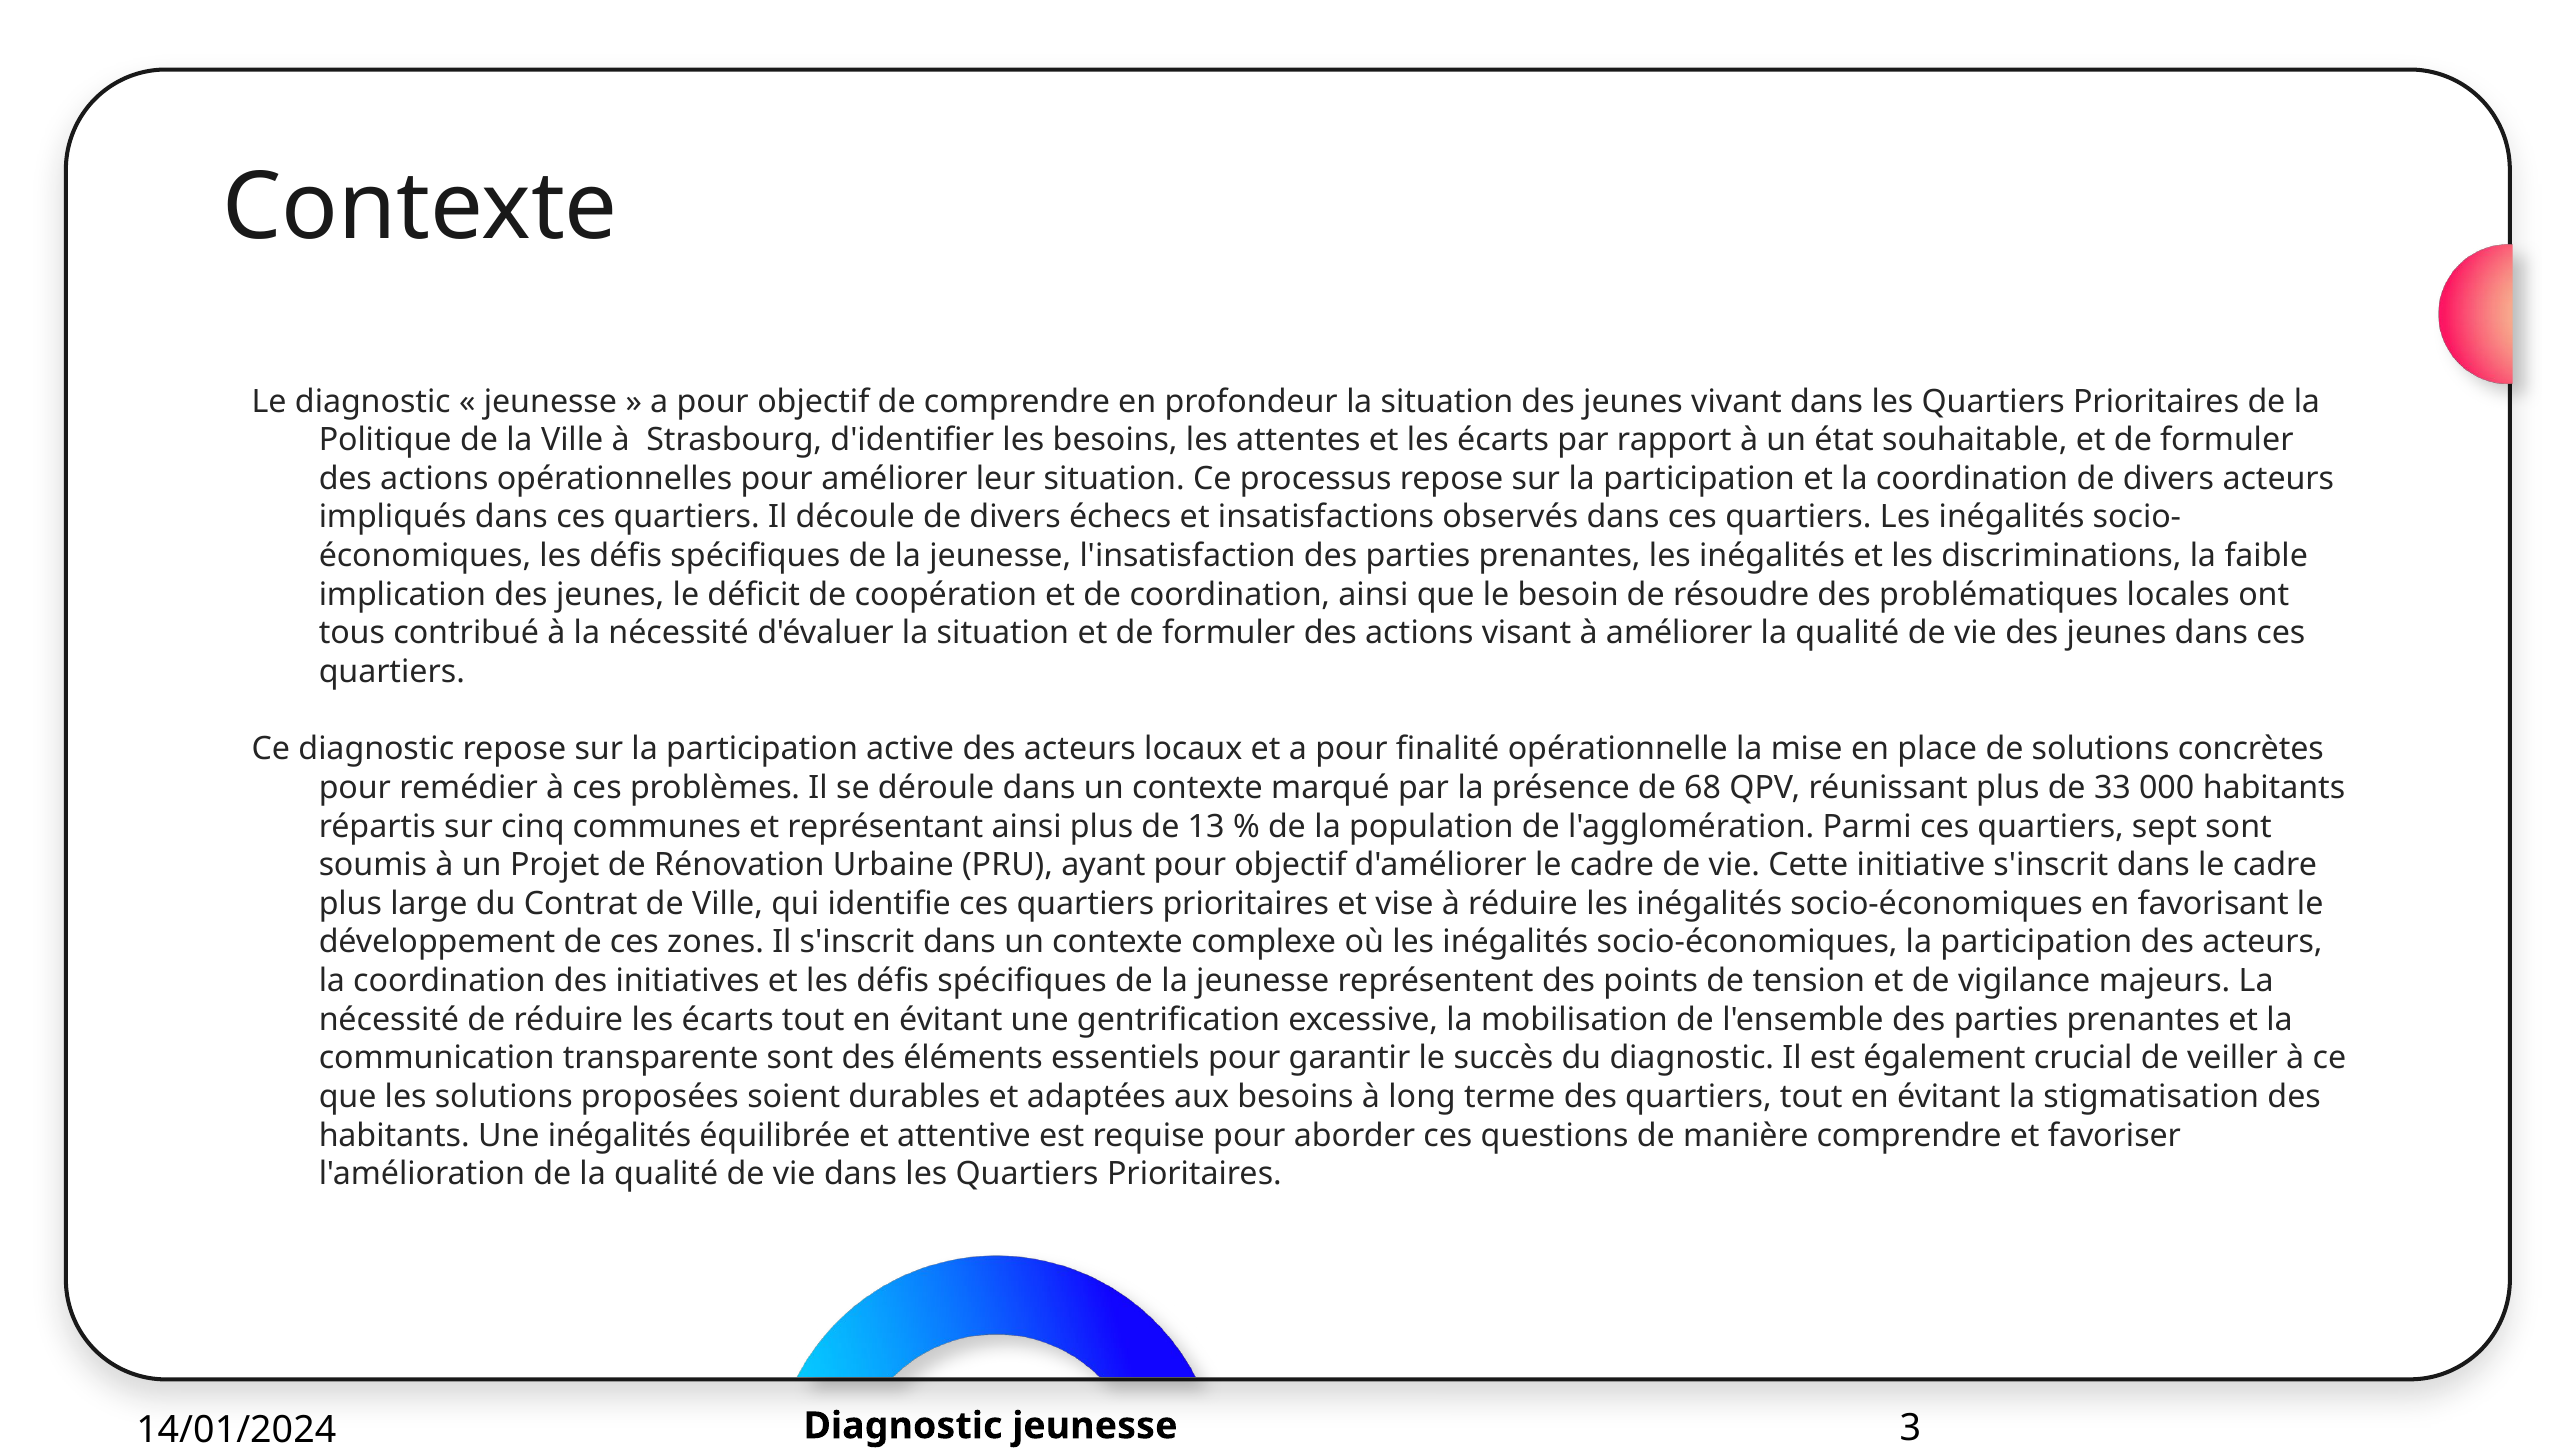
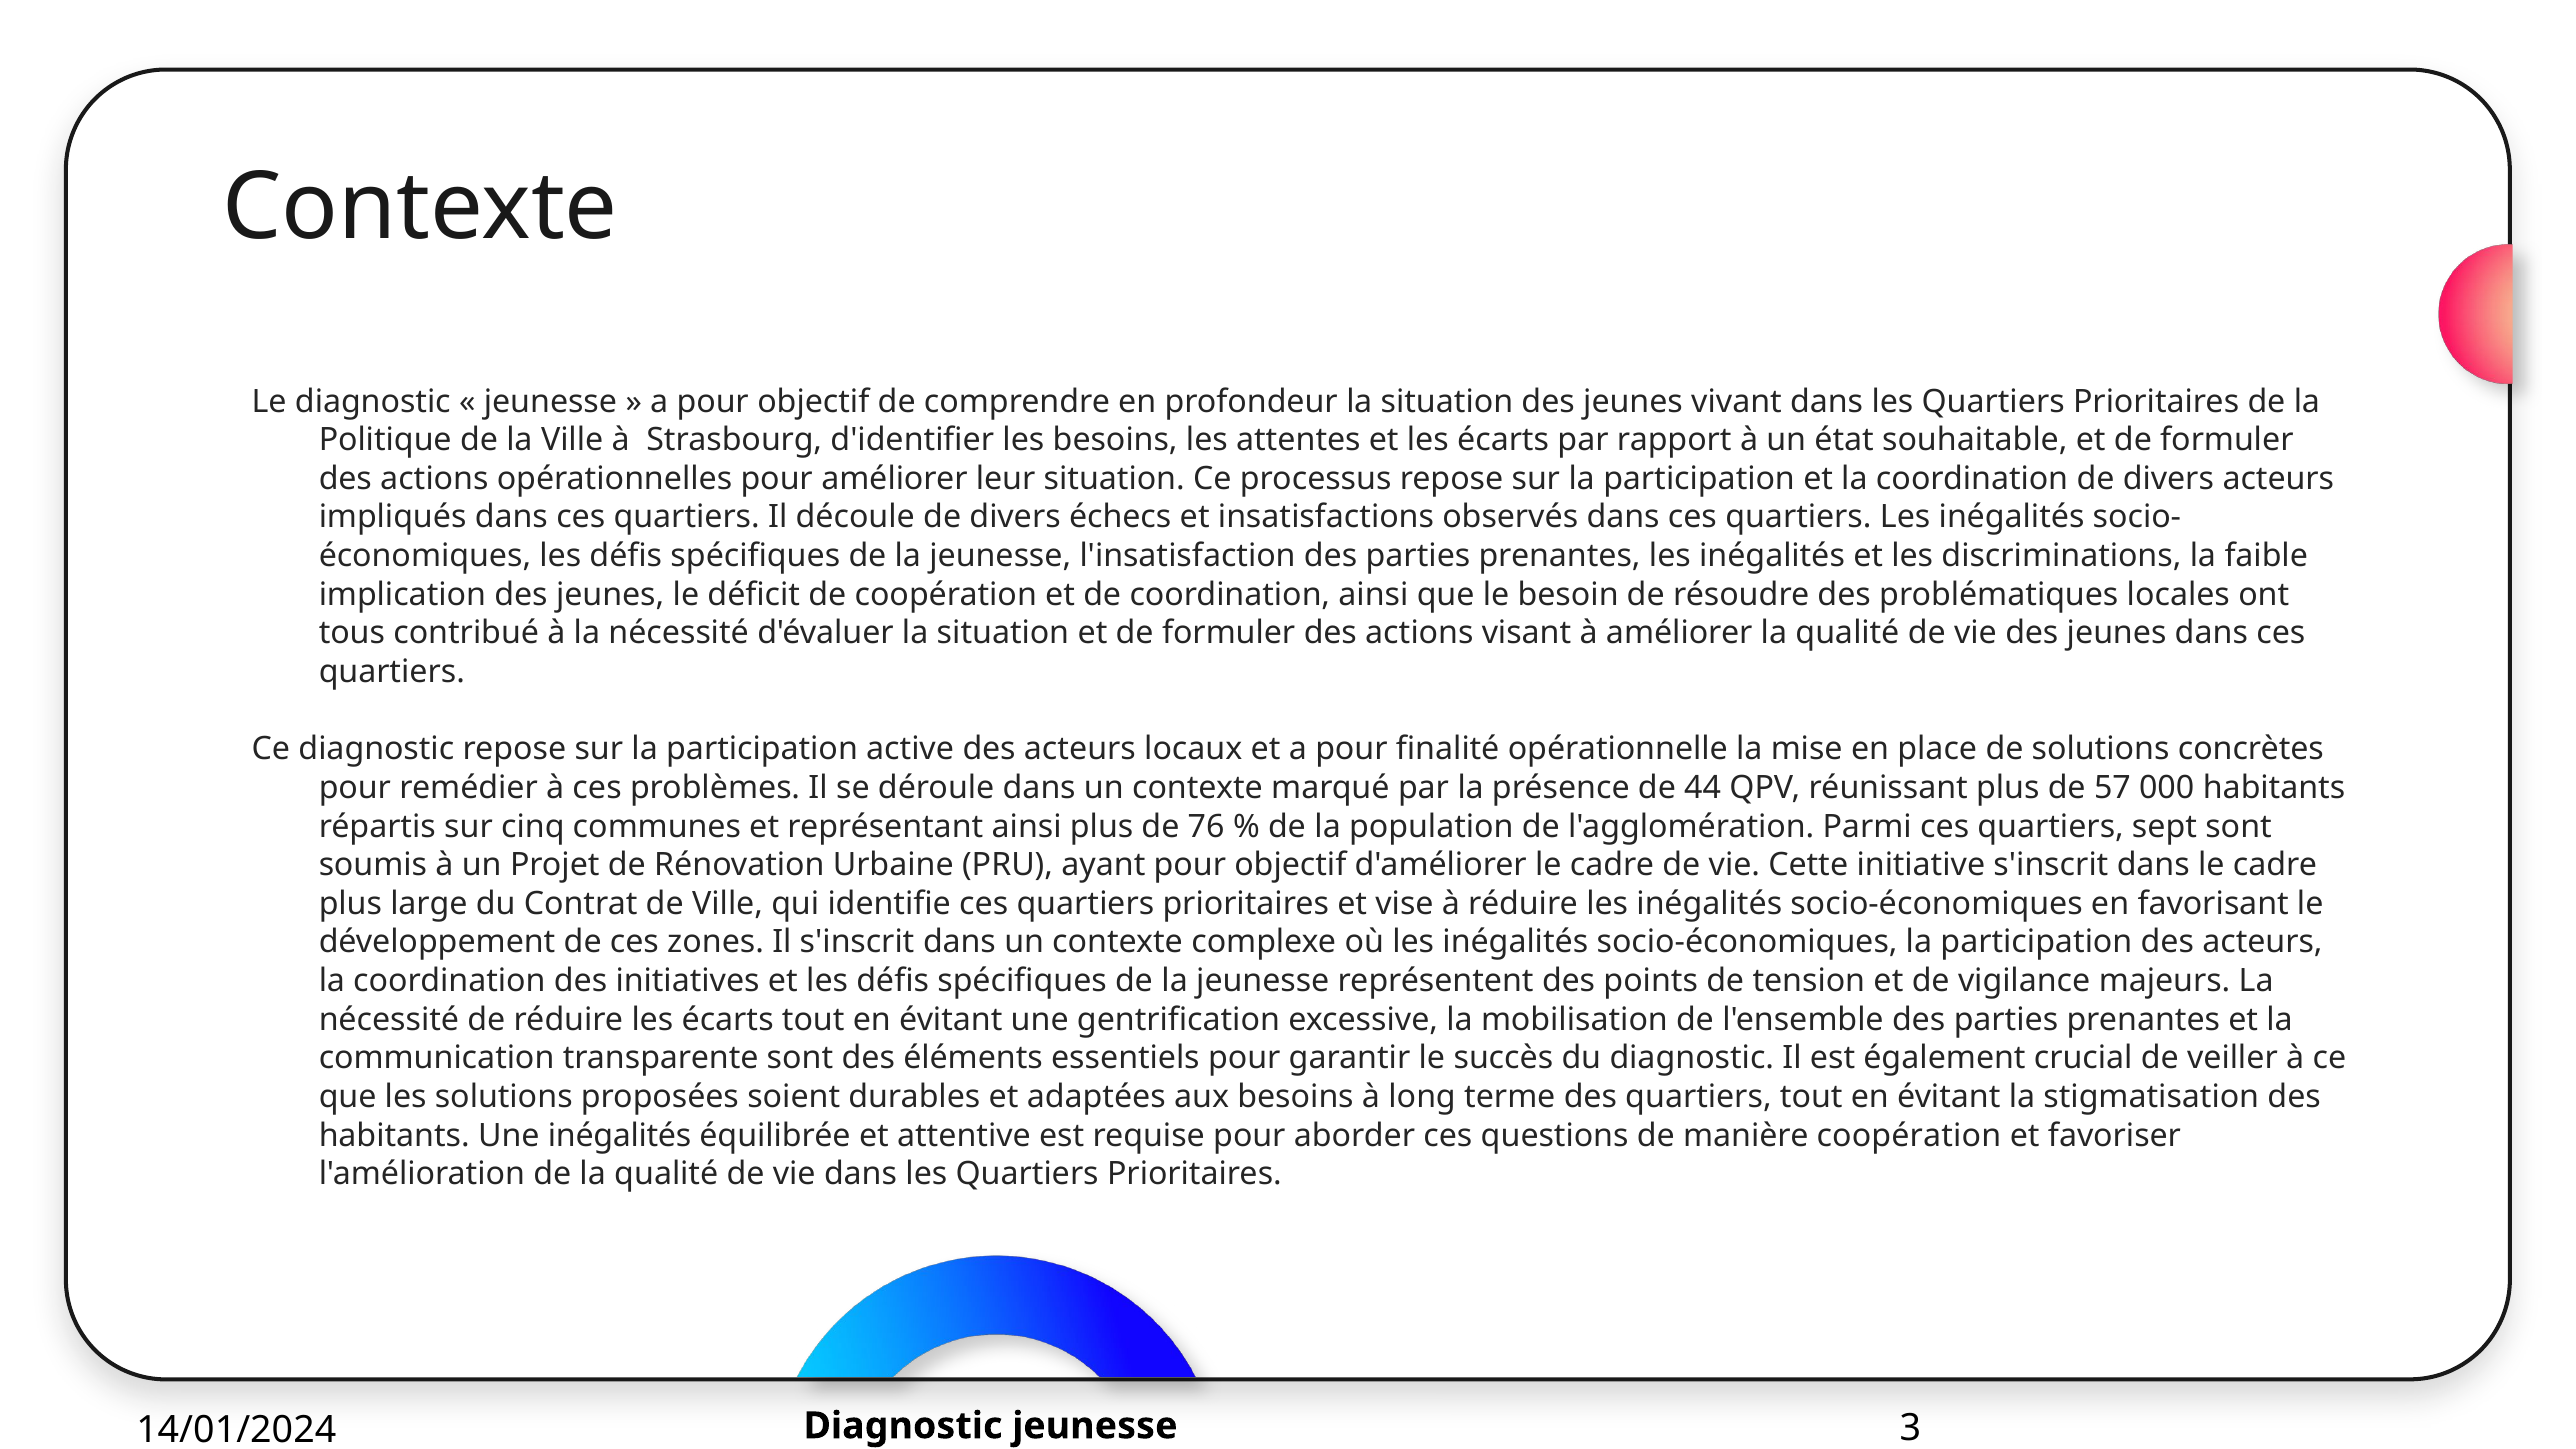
68: 68 -> 44
33: 33 -> 57
13: 13 -> 76
manière comprendre: comprendre -> coopération
